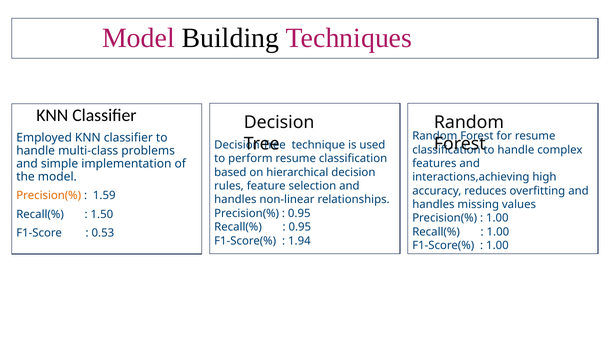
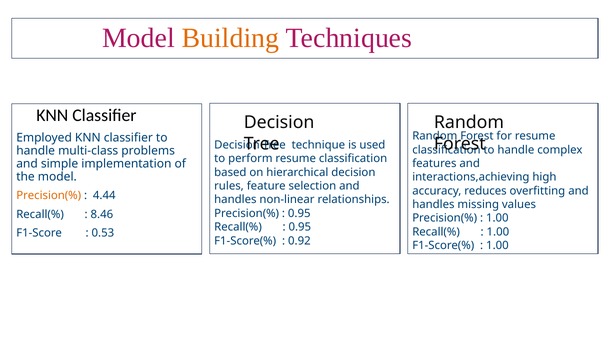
Building colour: black -> orange
1.59: 1.59 -> 4.44
1.50: 1.50 -> 8.46
1.94: 1.94 -> 0.92
